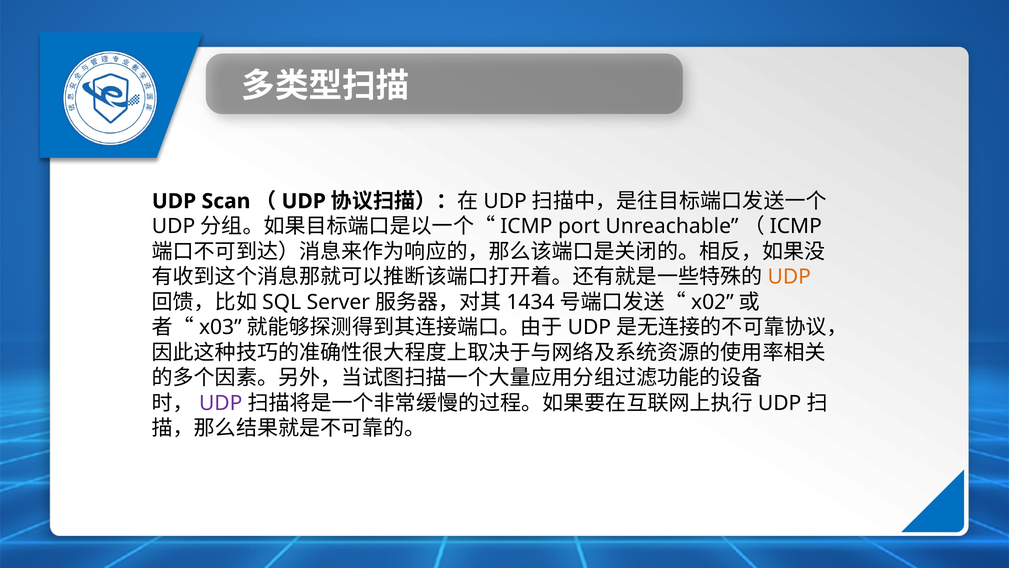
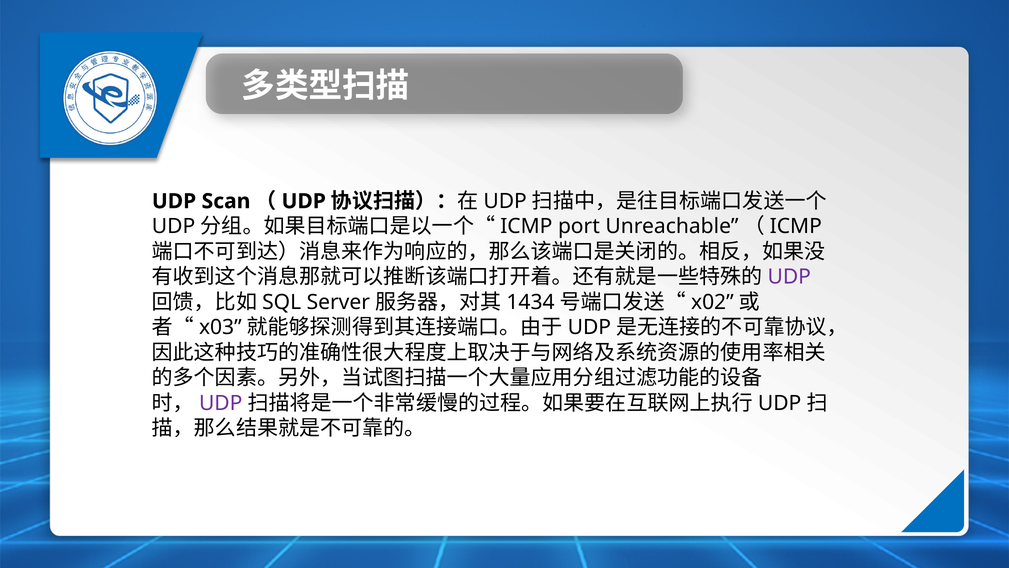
UDP at (789, 277) colour: orange -> purple
